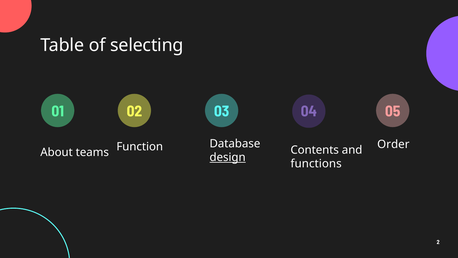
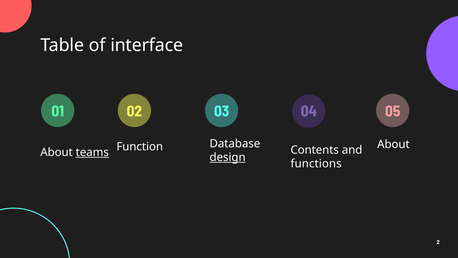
selecting: selecting -> interface
Order at (393, 144): Order -> About
teams underline: none -> present
